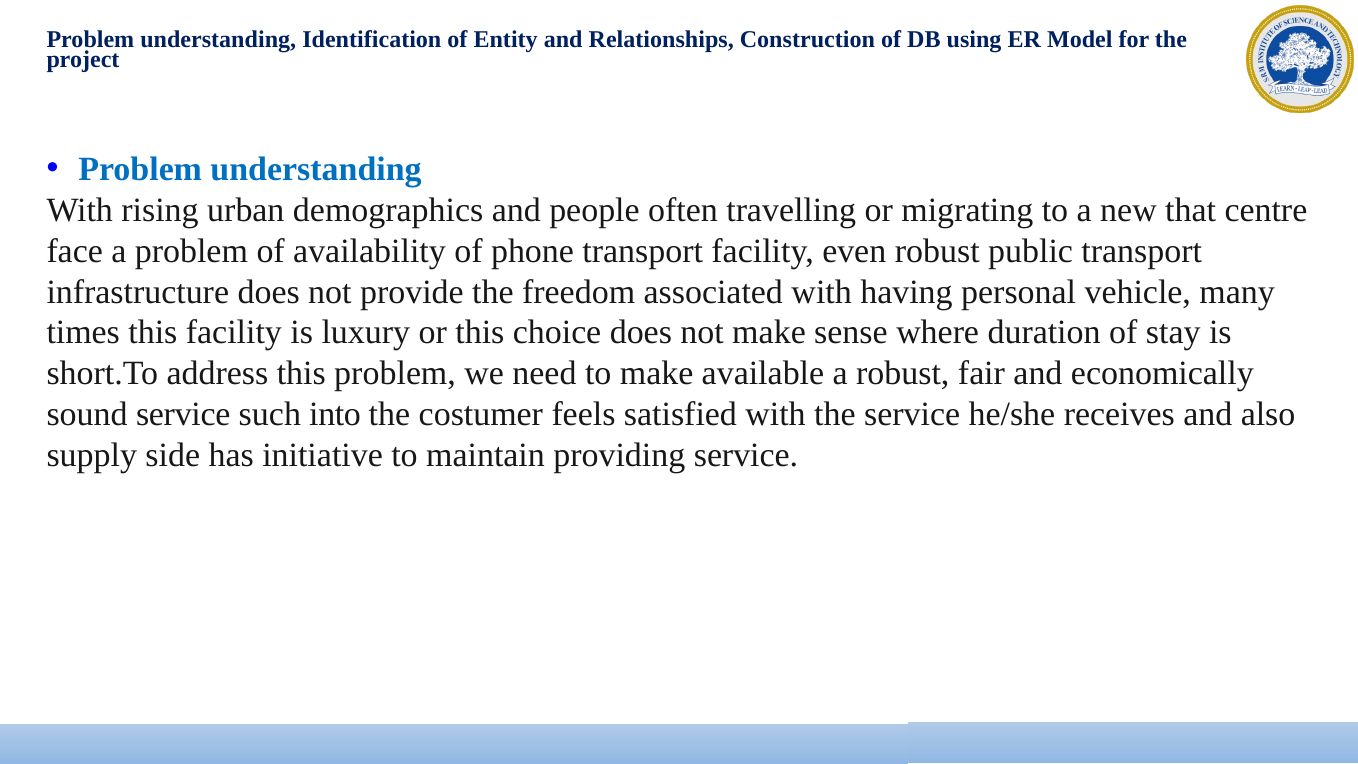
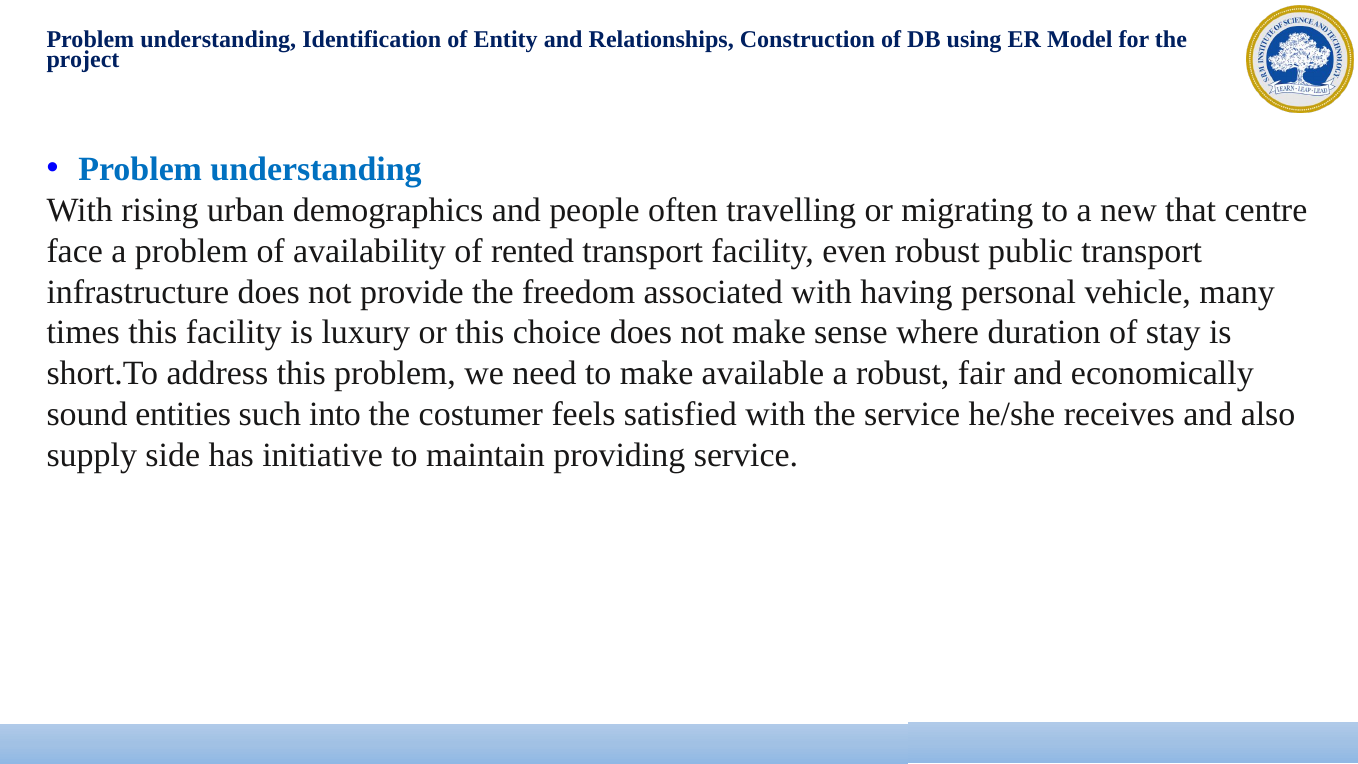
phone: phone -> rented
sound service: service -> entities
